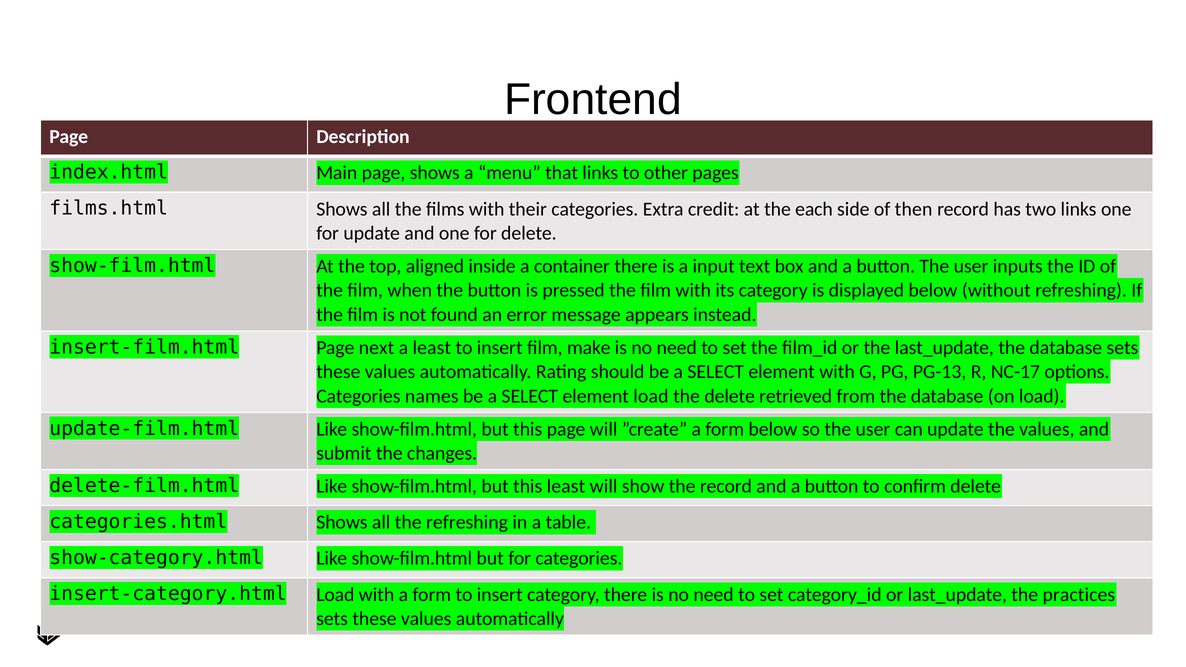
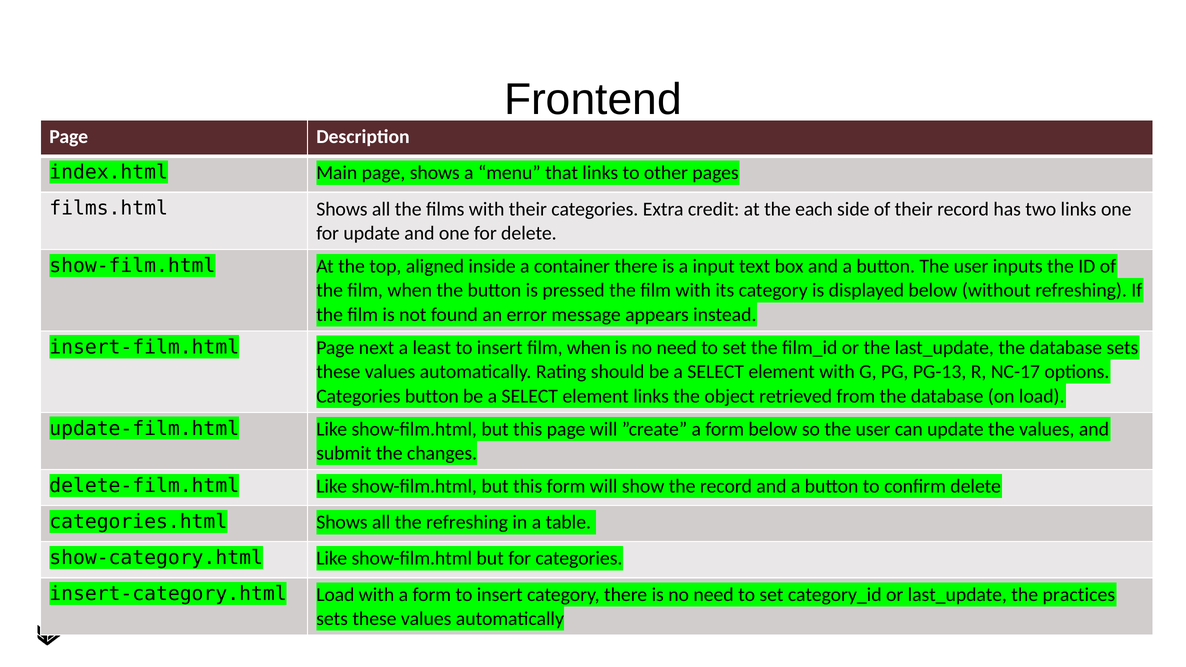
of then: then -> their
insert film make: make -> when
Categories names: names -> button
element load: load -> links
the delete: delete -> object
this least: least -> form
